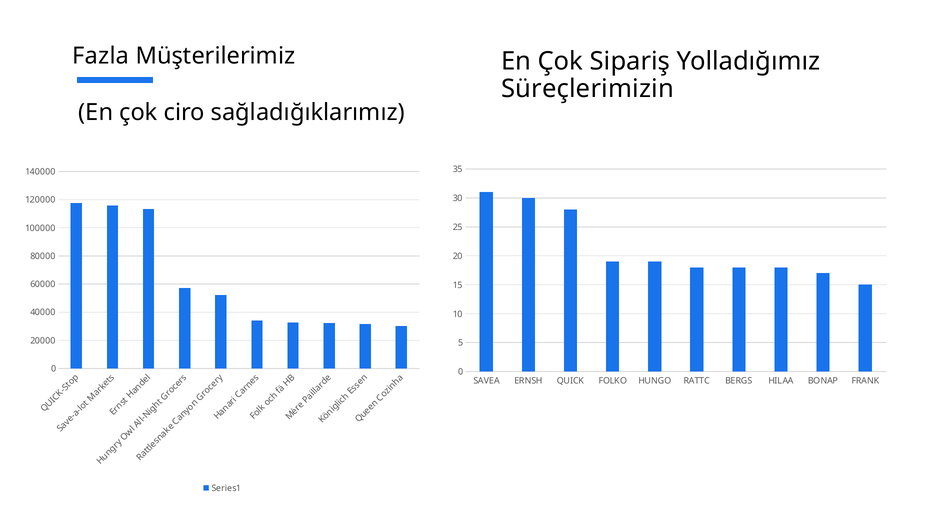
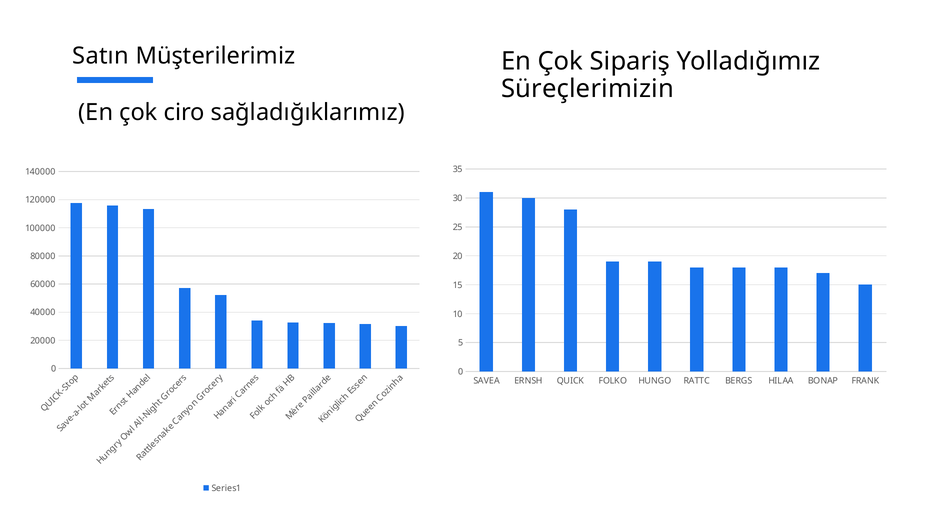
Fazla: Fazla -> Satın
